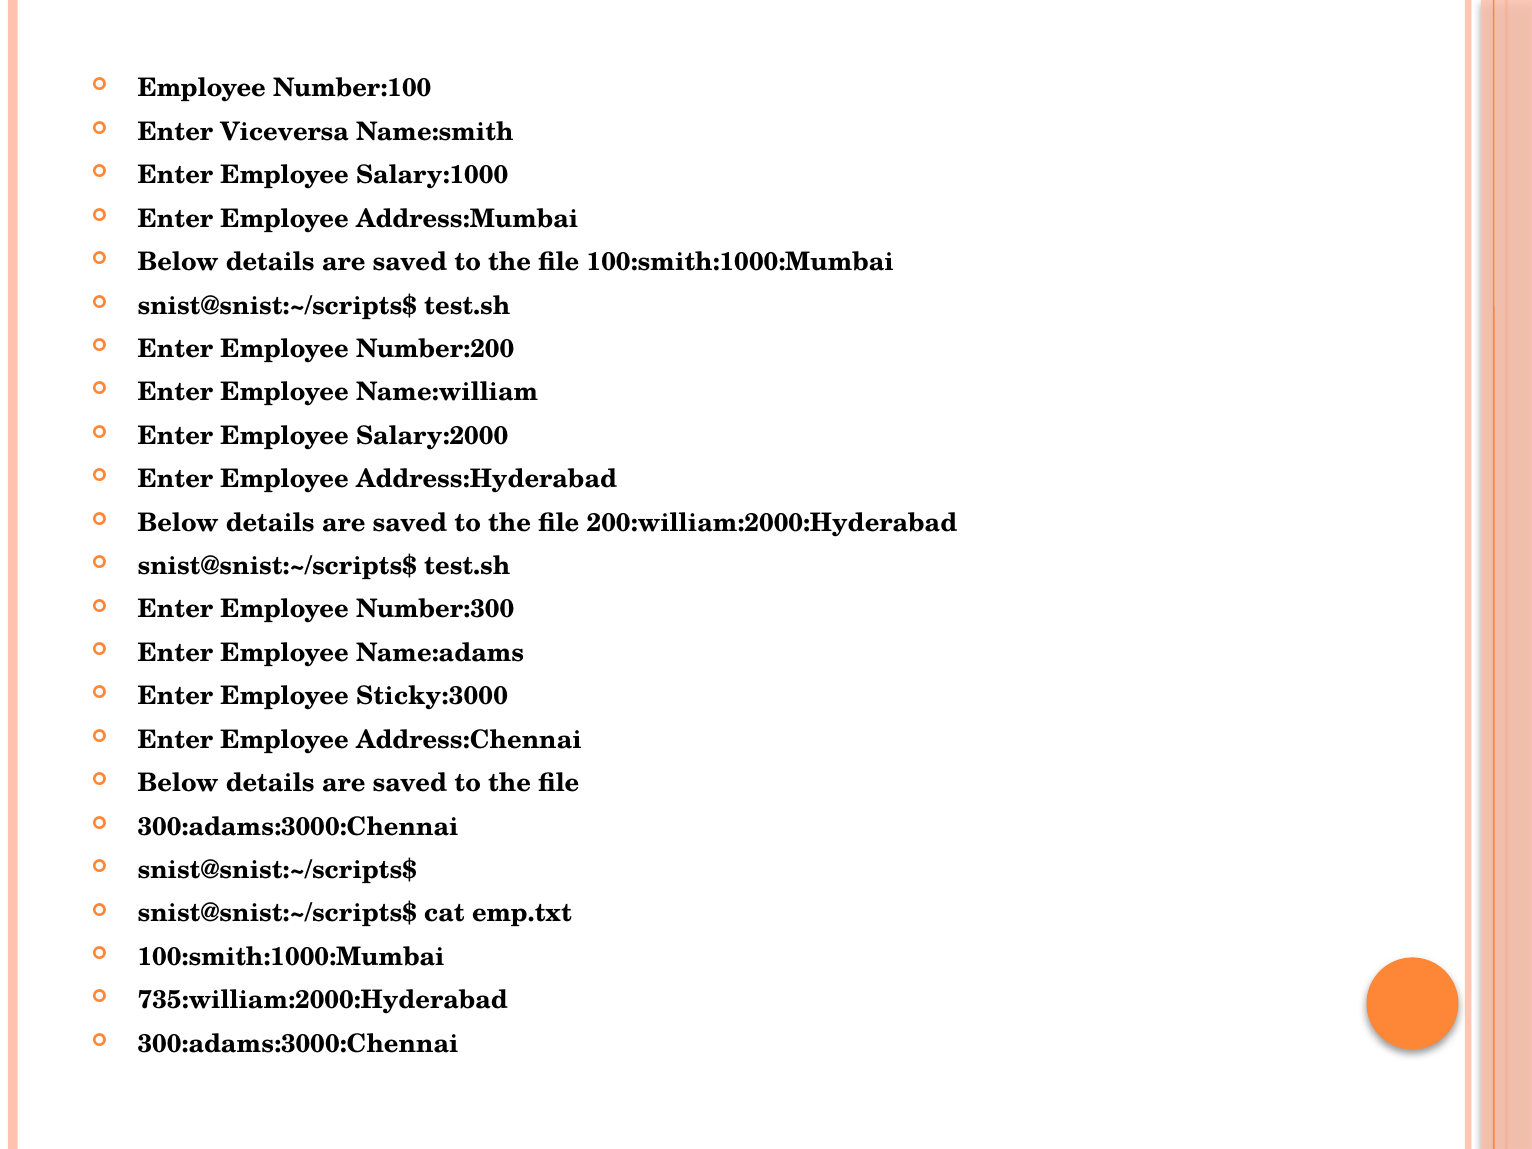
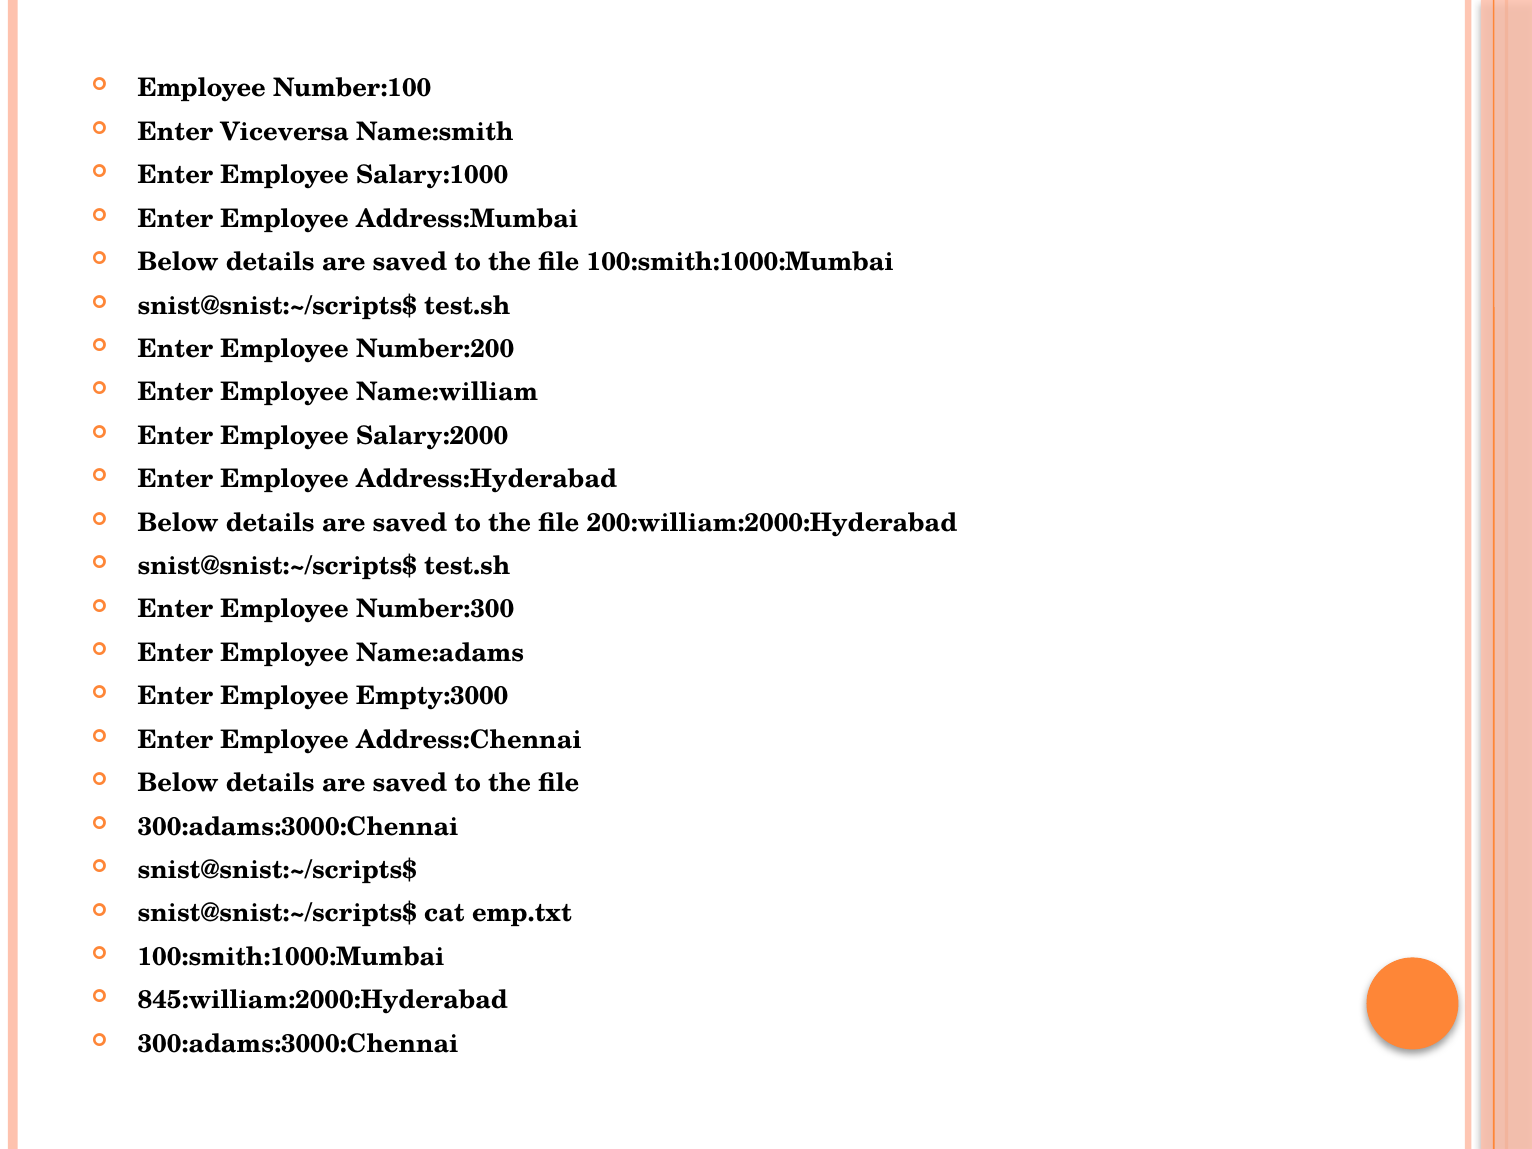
Sticky:3000: Sticky:3000 -> Empty:3000
735:william:2000:Hyderabad: 735:william:2000:Hyderabad -> 845:william:2000:Hyderabad
